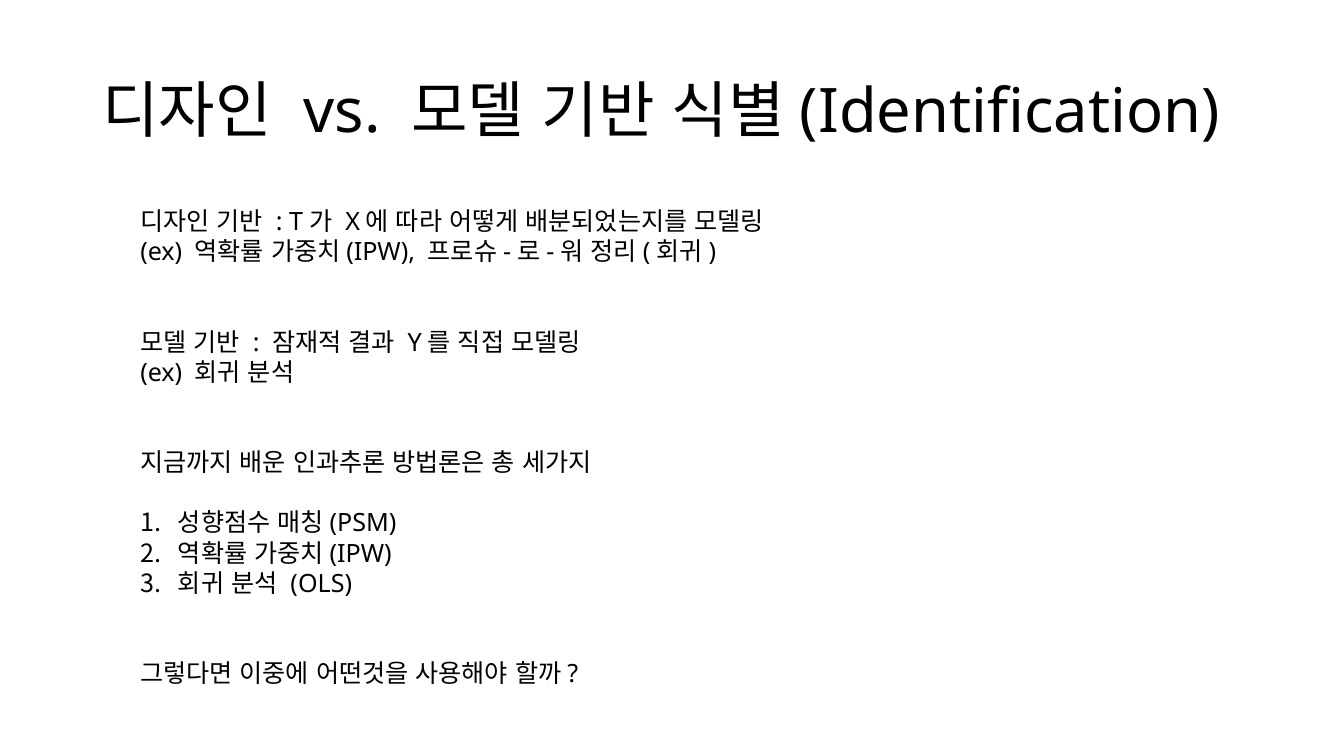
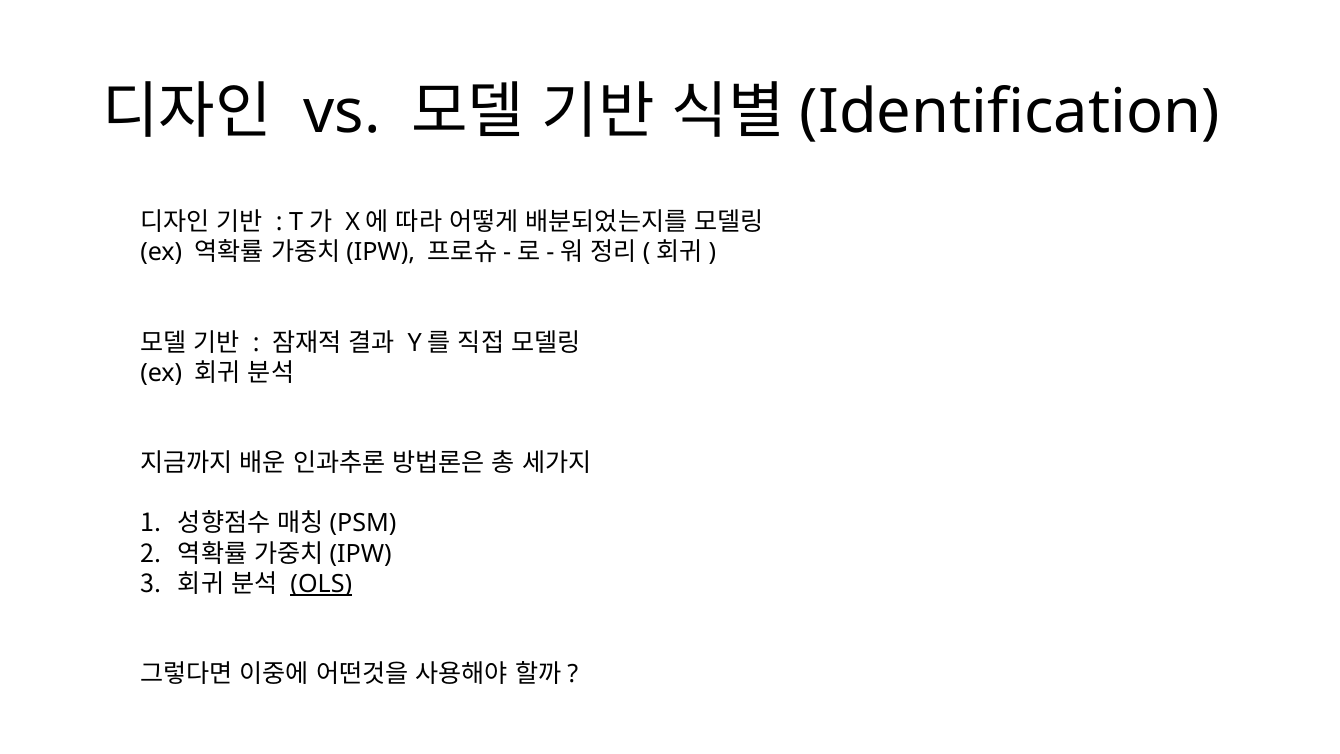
OLS underline: none -> present
